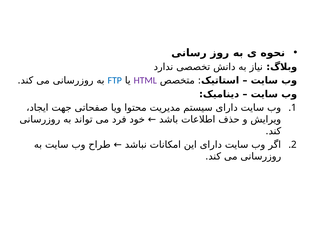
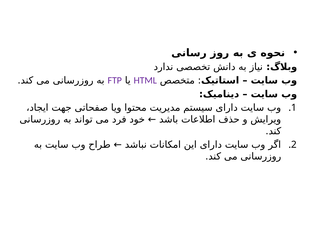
FTP colour: blue -> purple
